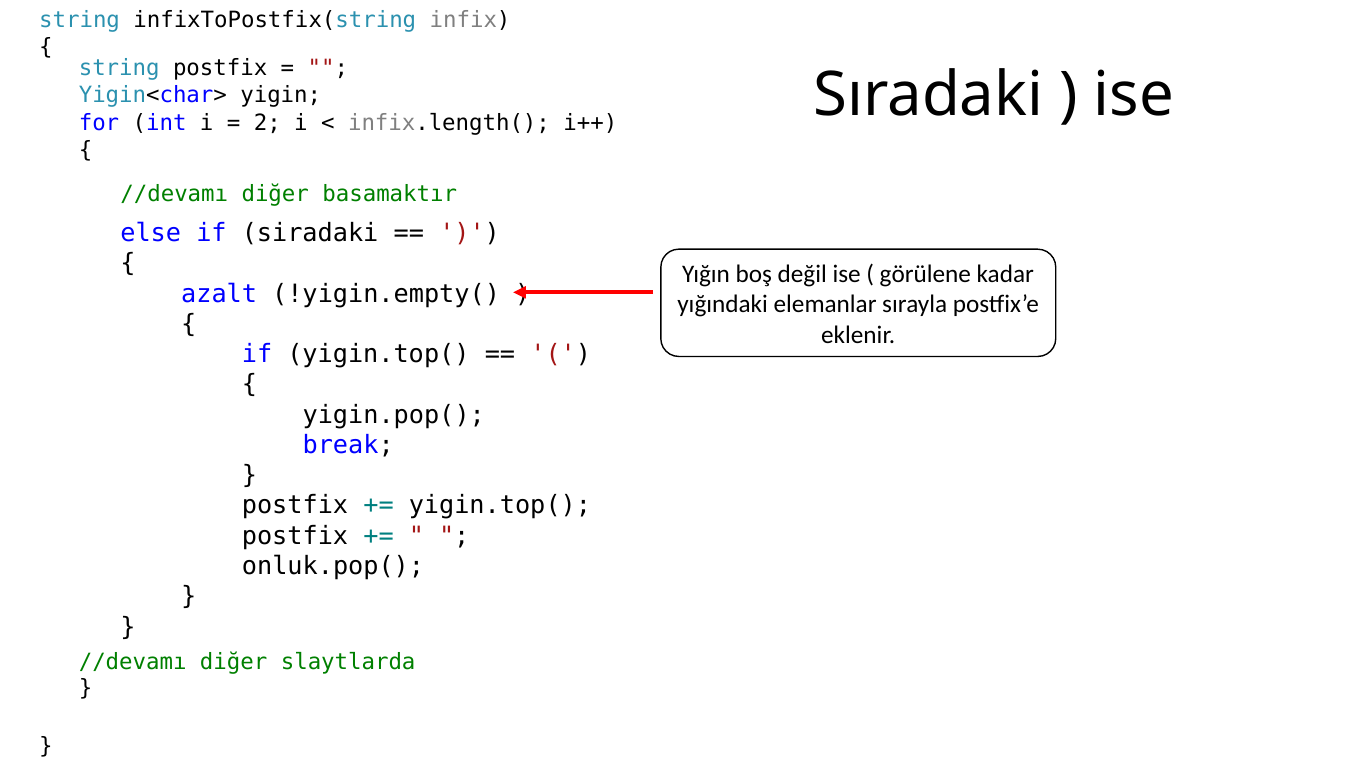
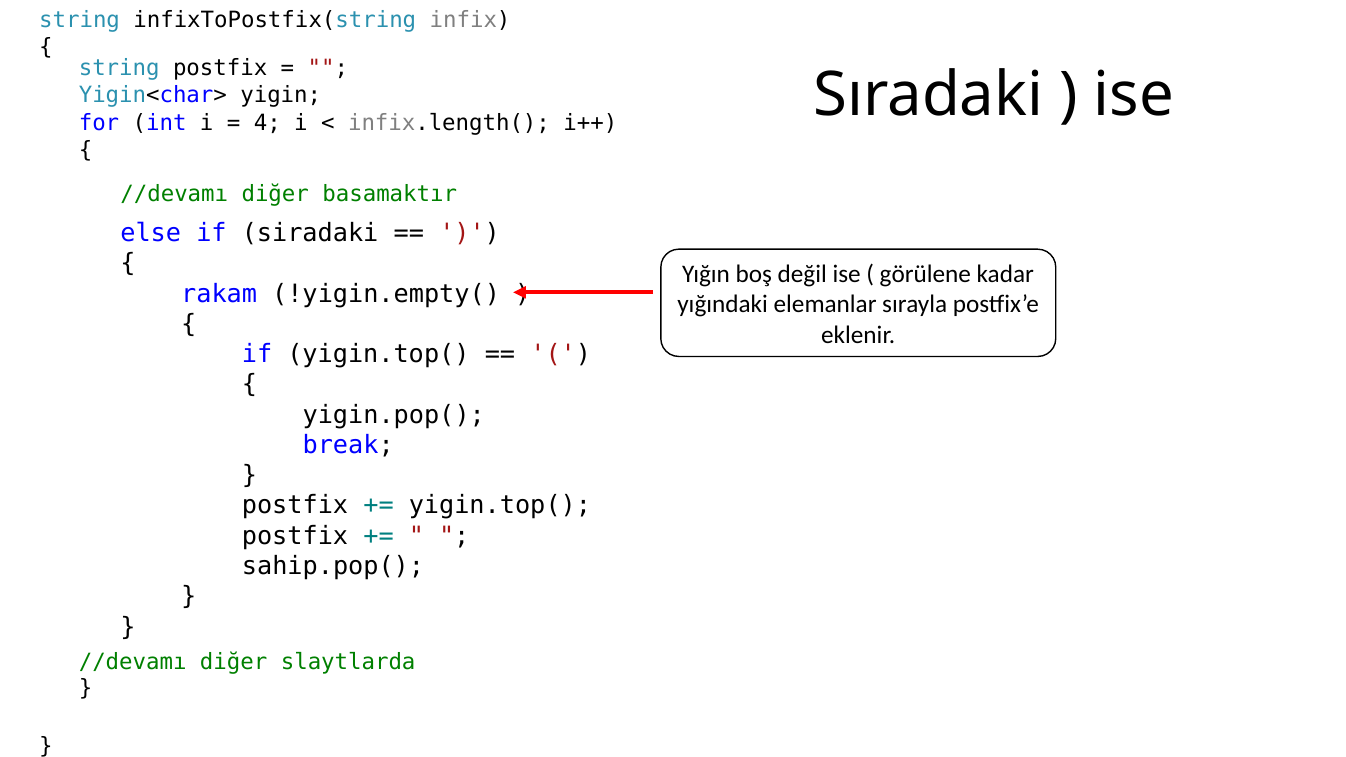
2: 2 -> 4
azalt: azalt -> rakam
onluk.pop(: onluk.pop( -> sahip.pop(
